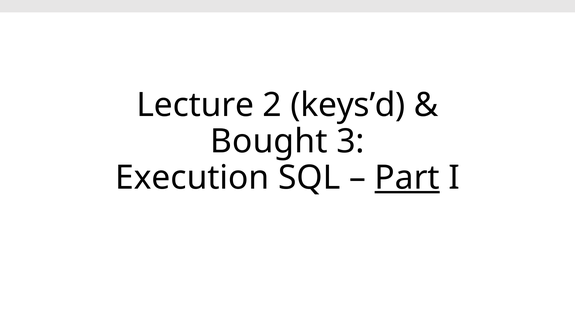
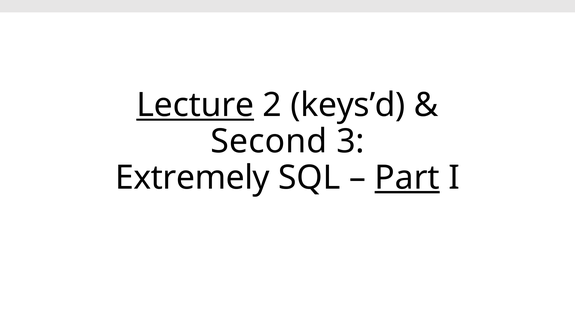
Lecture underline: none -> present
Bought: Bought -> Second
Execution: Execution -> Extremely
